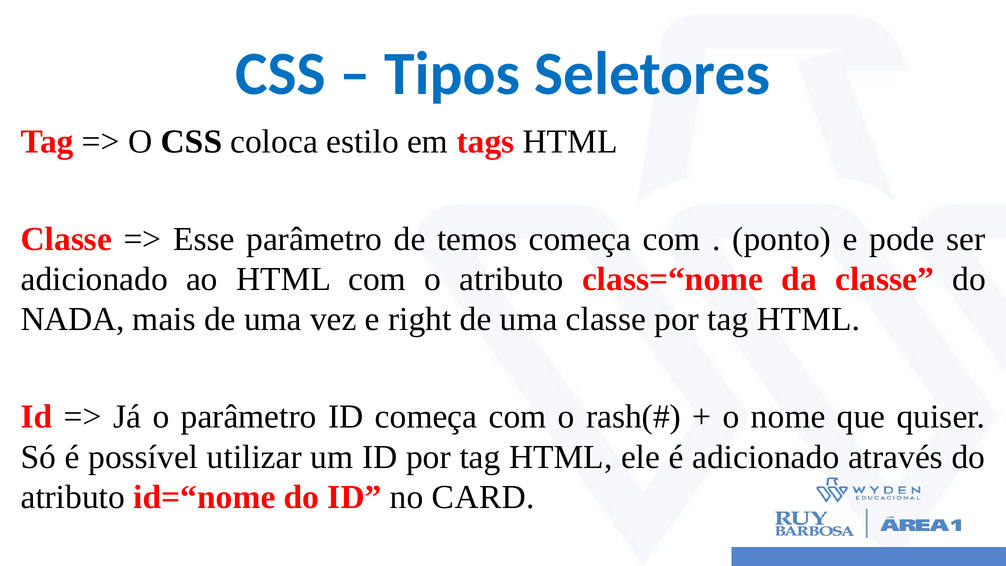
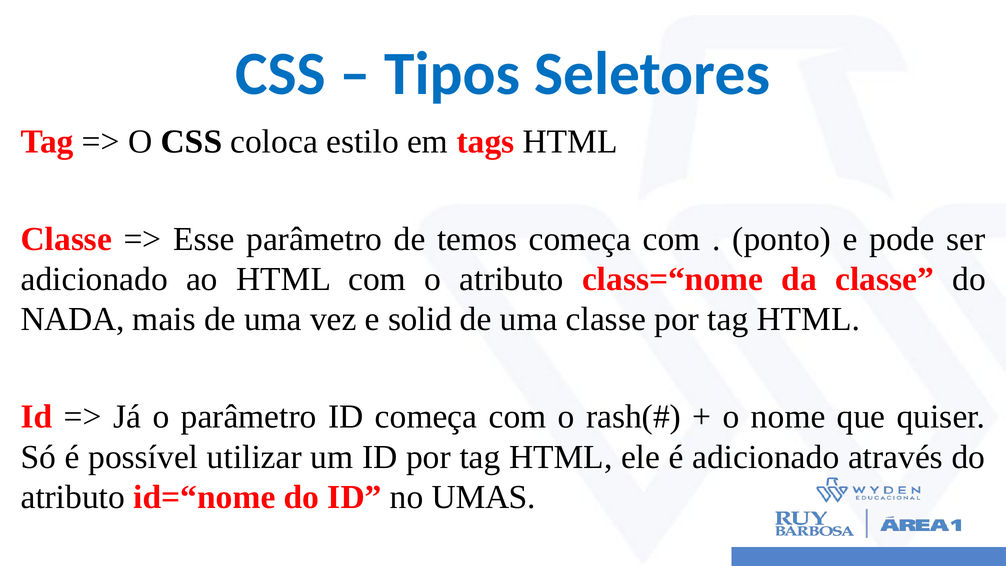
right: right -> solid
CARD: CARD -> UMAS
